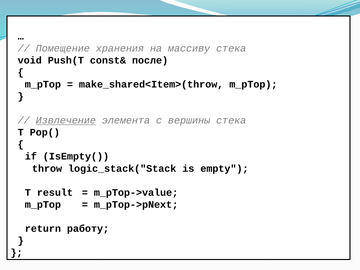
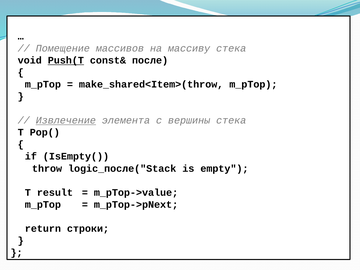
хранения: хранения -> массивов
Push(T underline: none -> present
logic_stack("Stack: logic_stack("Stack -> logic_после("Stack
работу: работу -> строки
